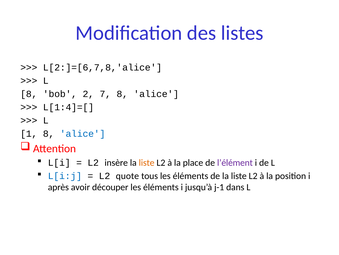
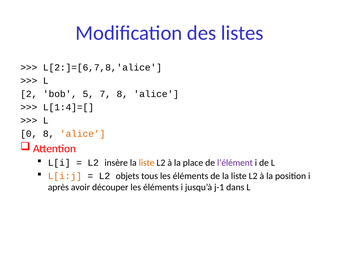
8 at (29, 94): 8 -> 2
2: 2 -> 5
1: 1 -> 0
alice at (83, 133) colour: blue -> orange
L[i:j colour: blue -> orange
quote: quote -> objets
